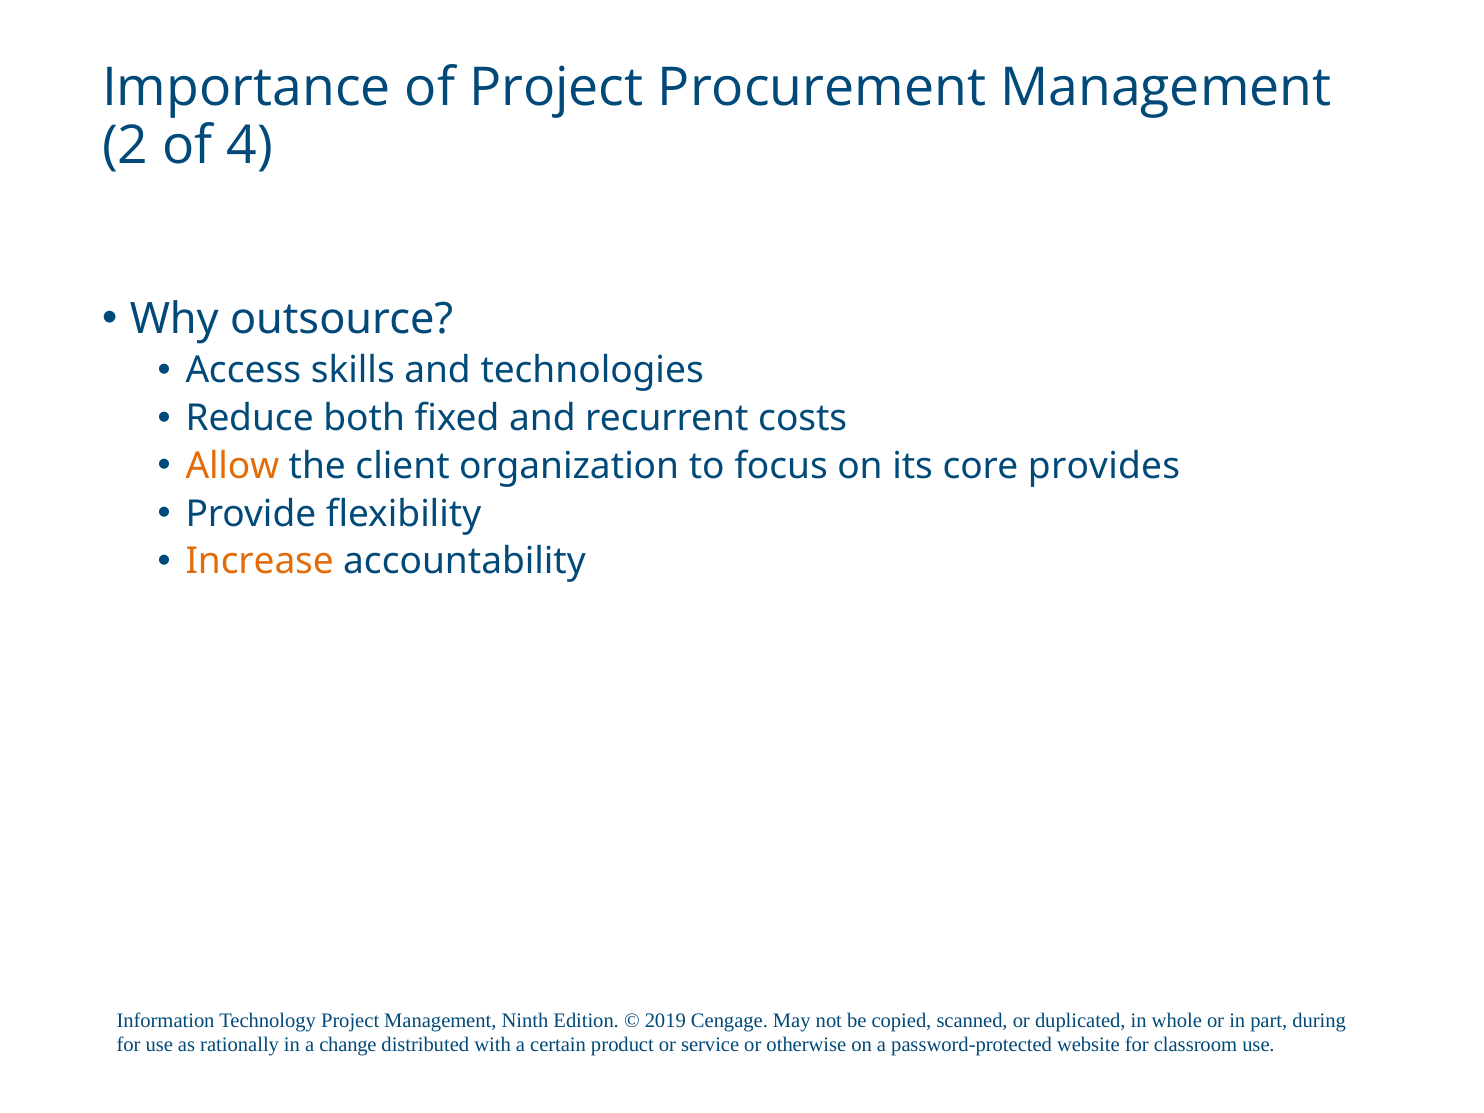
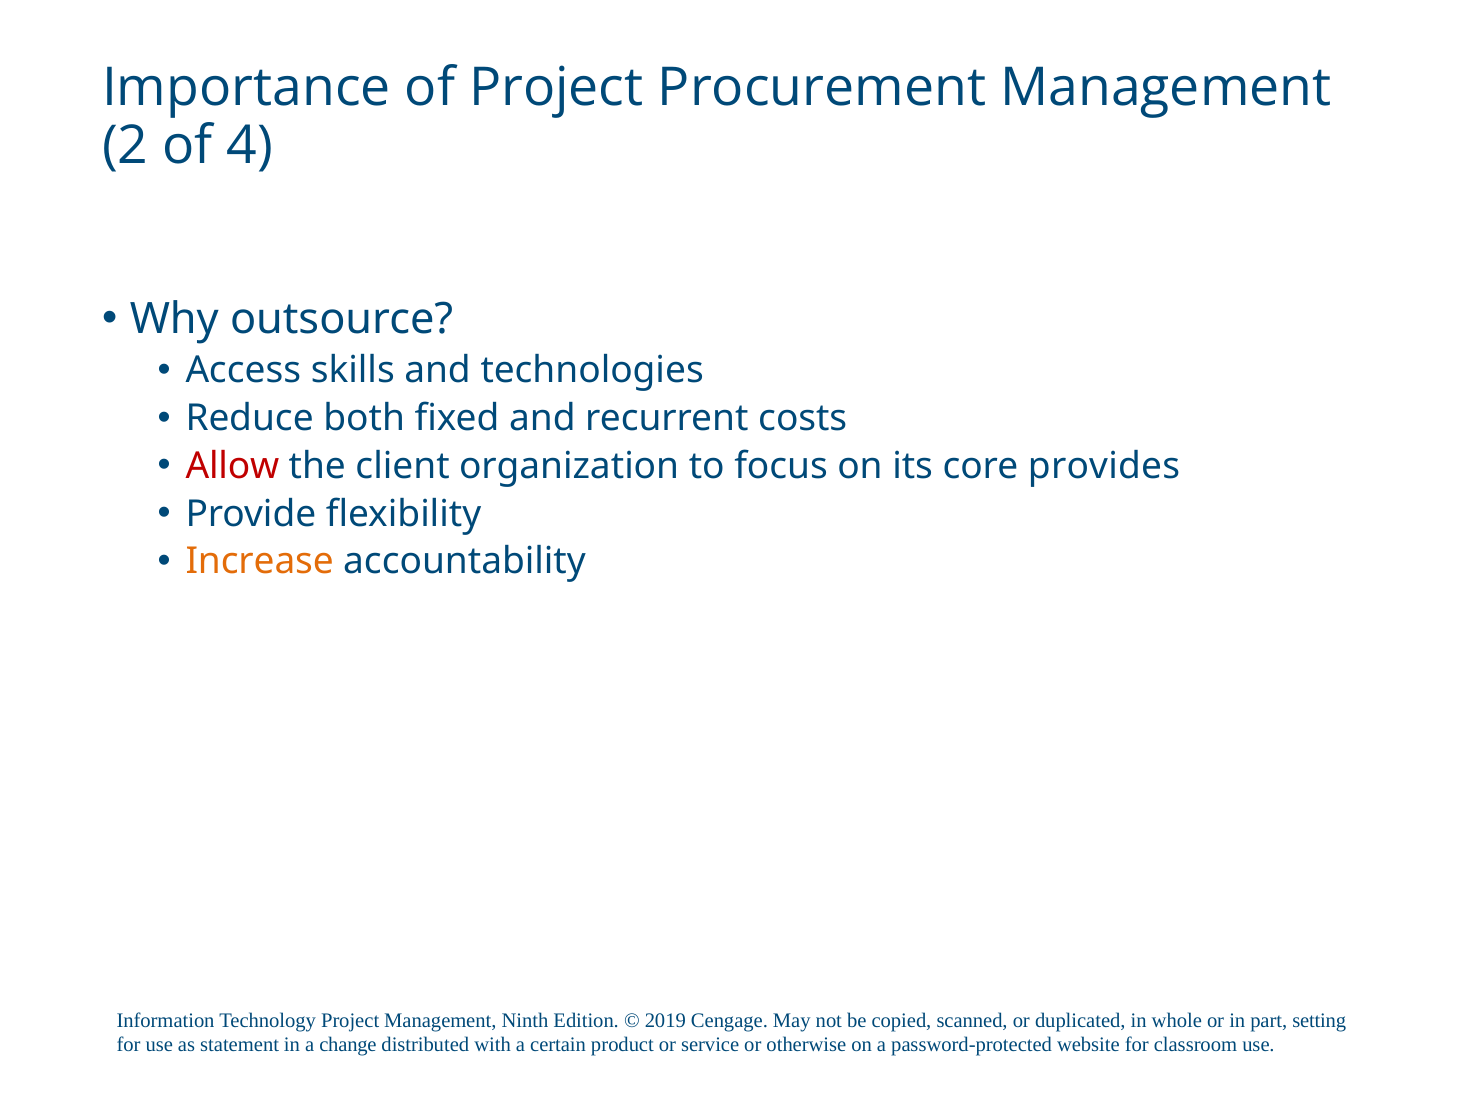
Allow colour: orange -> red
during: during -> setting
rationally: rationally -> statement
